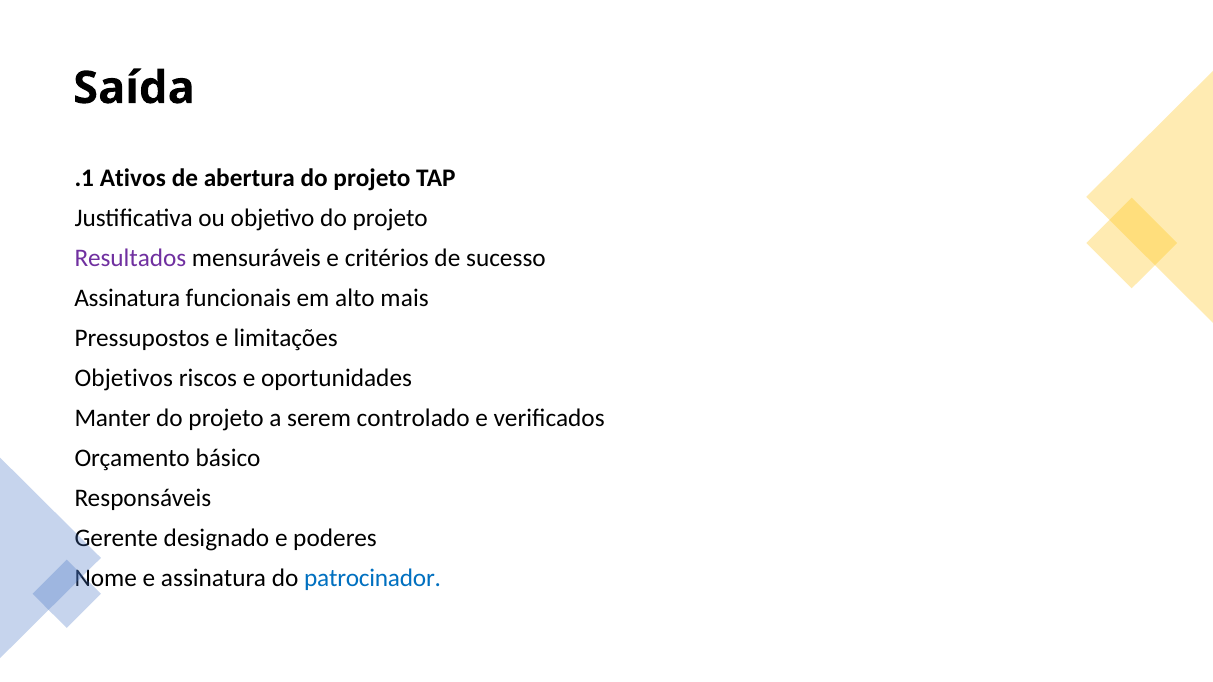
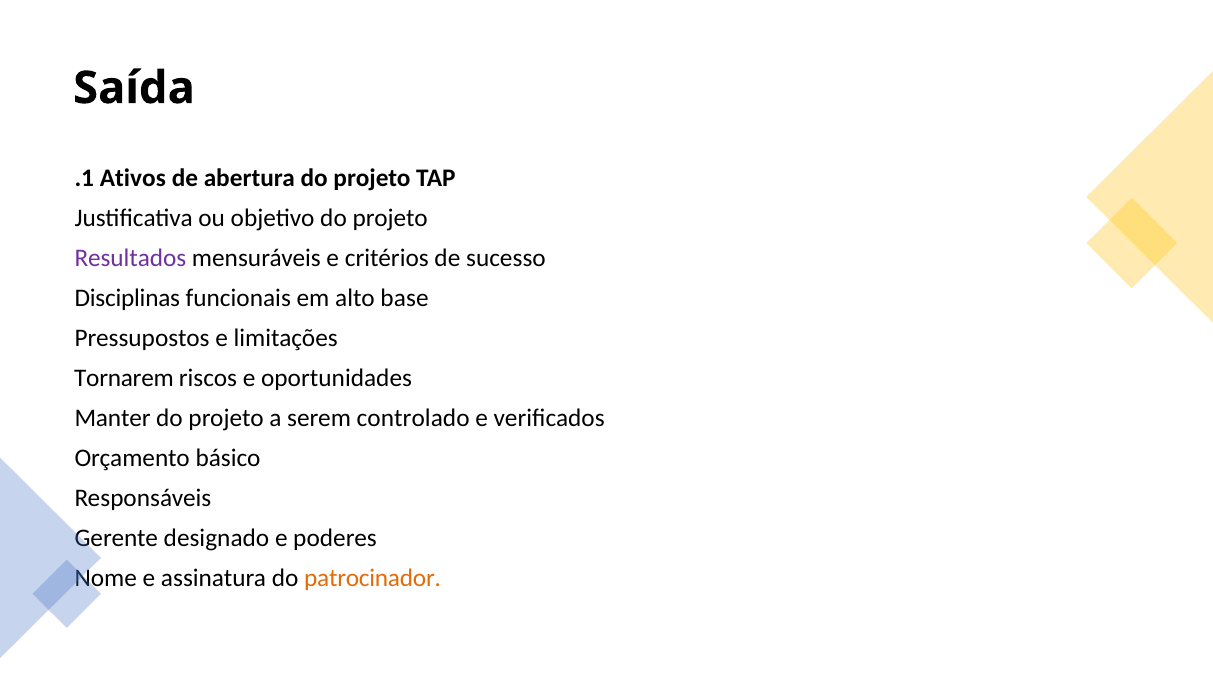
Assinatura at (127, 298): Assinatura -> Disciplinas
mais: mais -> base
Objetivos: Objetivos -> Tornarem
patrocinador colour: blue -> orange
